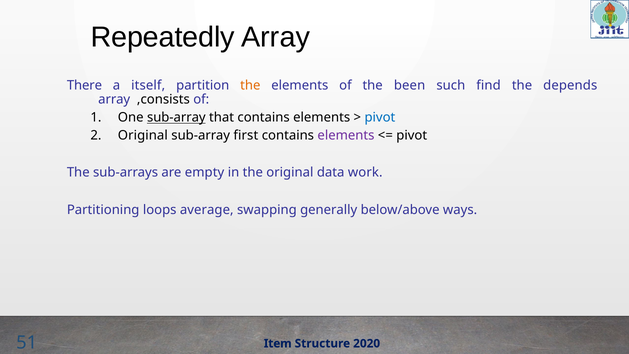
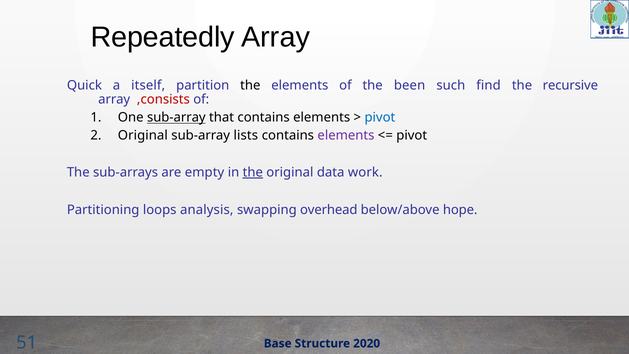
There: There -> Quick
the at (250, 85) colour: orange -> black
depends: depends -> recursive
,consists colour: black -> red
first: first -> lists
the at (253, 172) underline: none -> present
average: average -> analysis
generally: generally -> overhead
ways: ways -> hope
Item: Item -> Base
